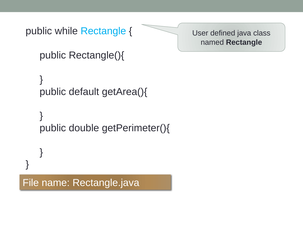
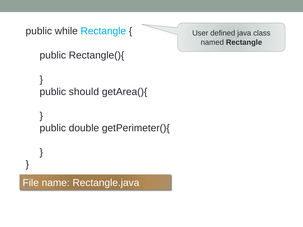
default: default -> should
